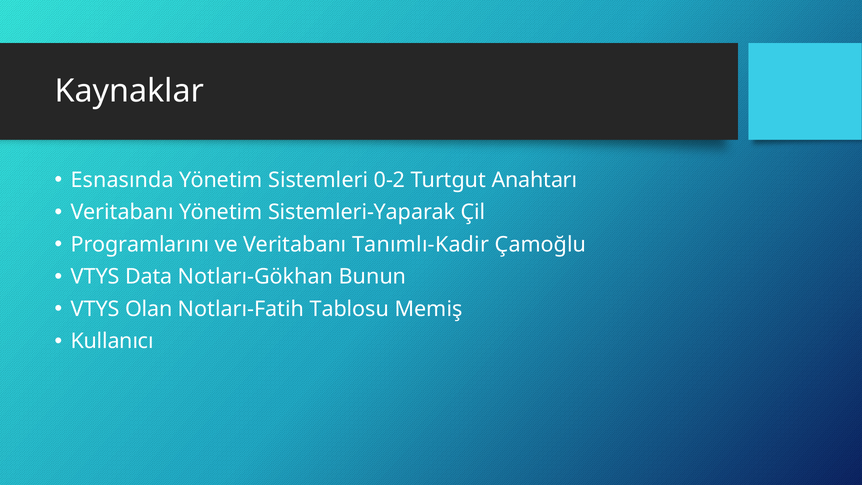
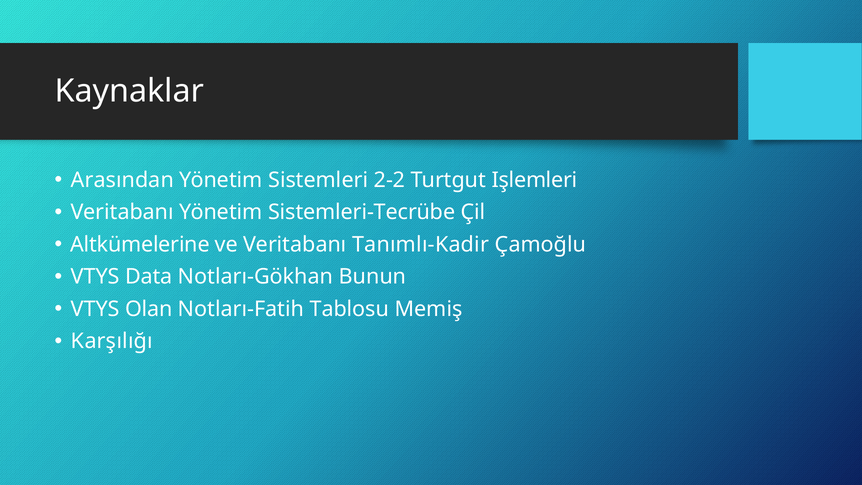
Esnasında: Esnasında -> Arasından
0-2: 0-2 -> 2-2
Anahtarı: Anahtarı -> Işlemleri
Sistemleri-Yaparak: Sistemleri-Yaparak -> Sistemleri-Tecrübe
Programlarını: Programlarını -> Altkümelerine
Kullanıcı: Kullanıcı -> Karşılığı
